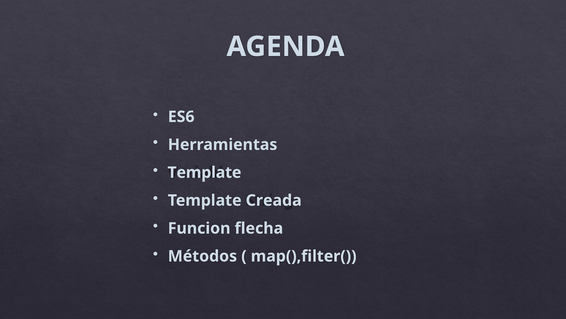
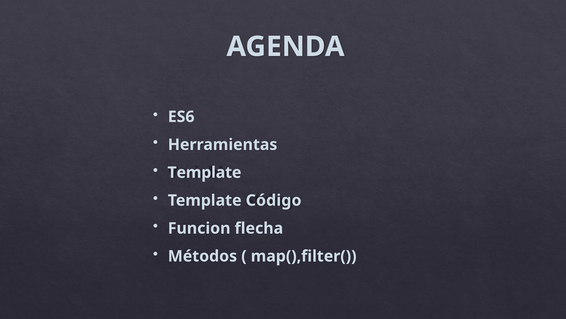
Creada: Creada -> Código
